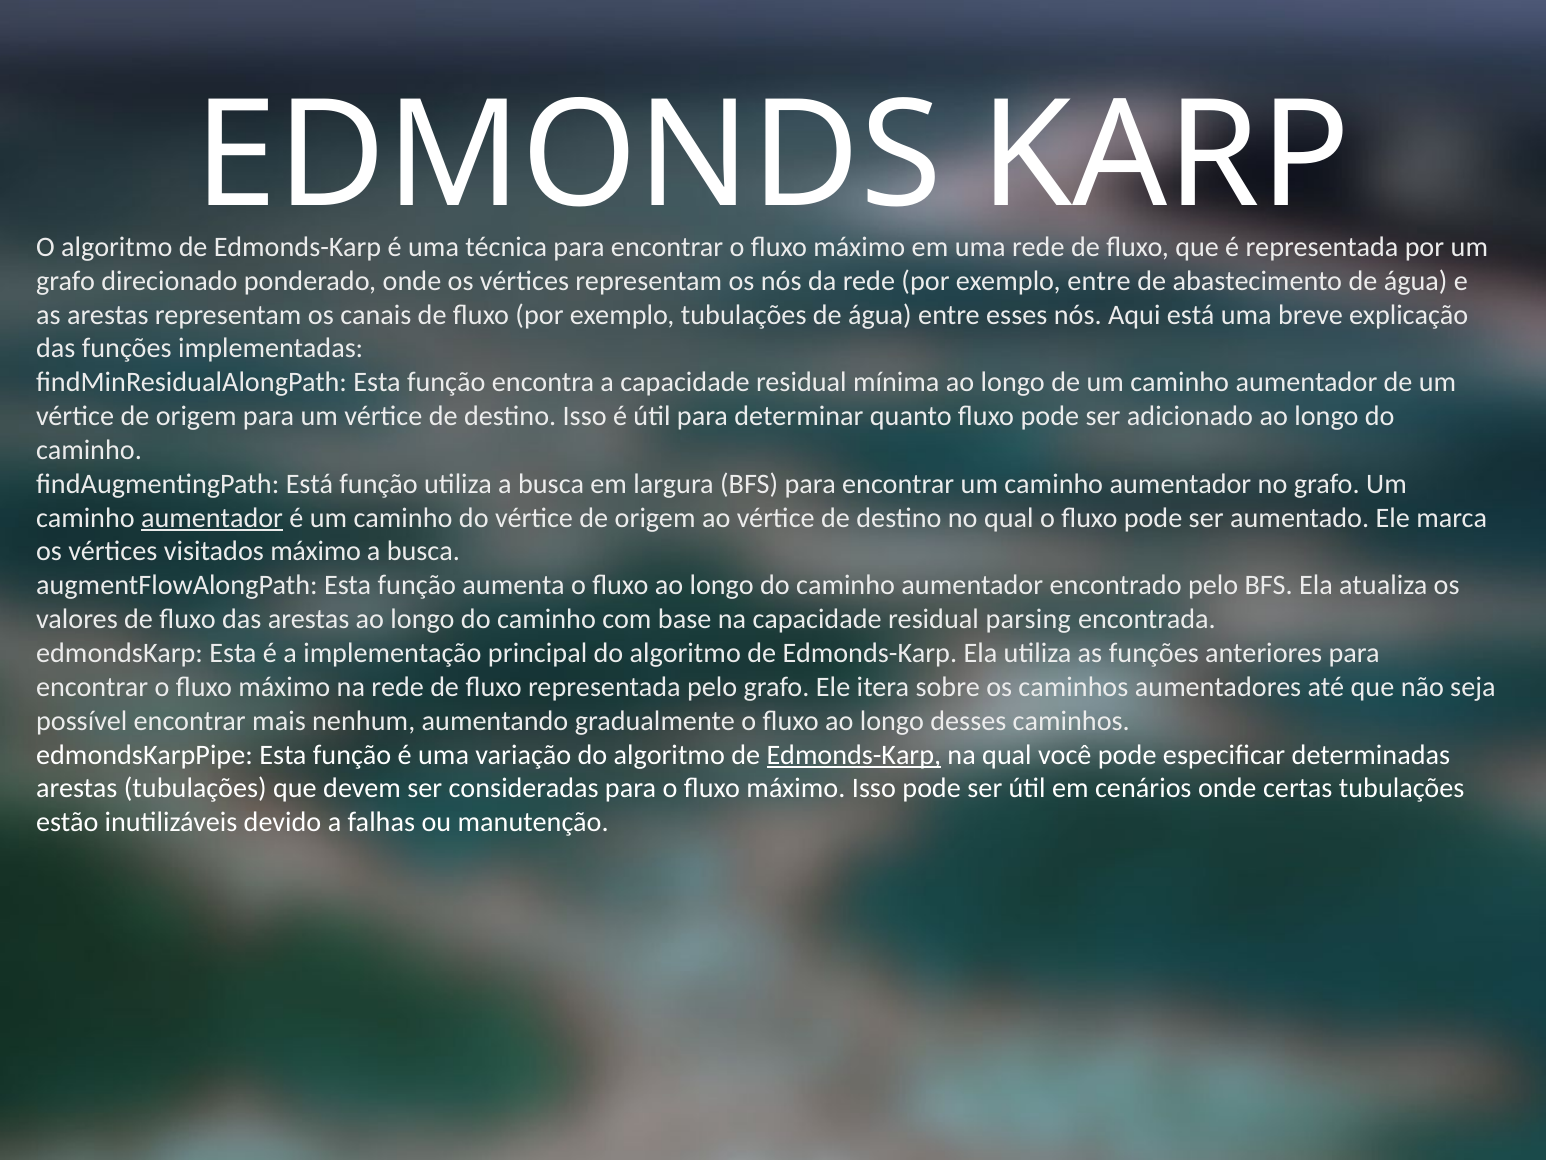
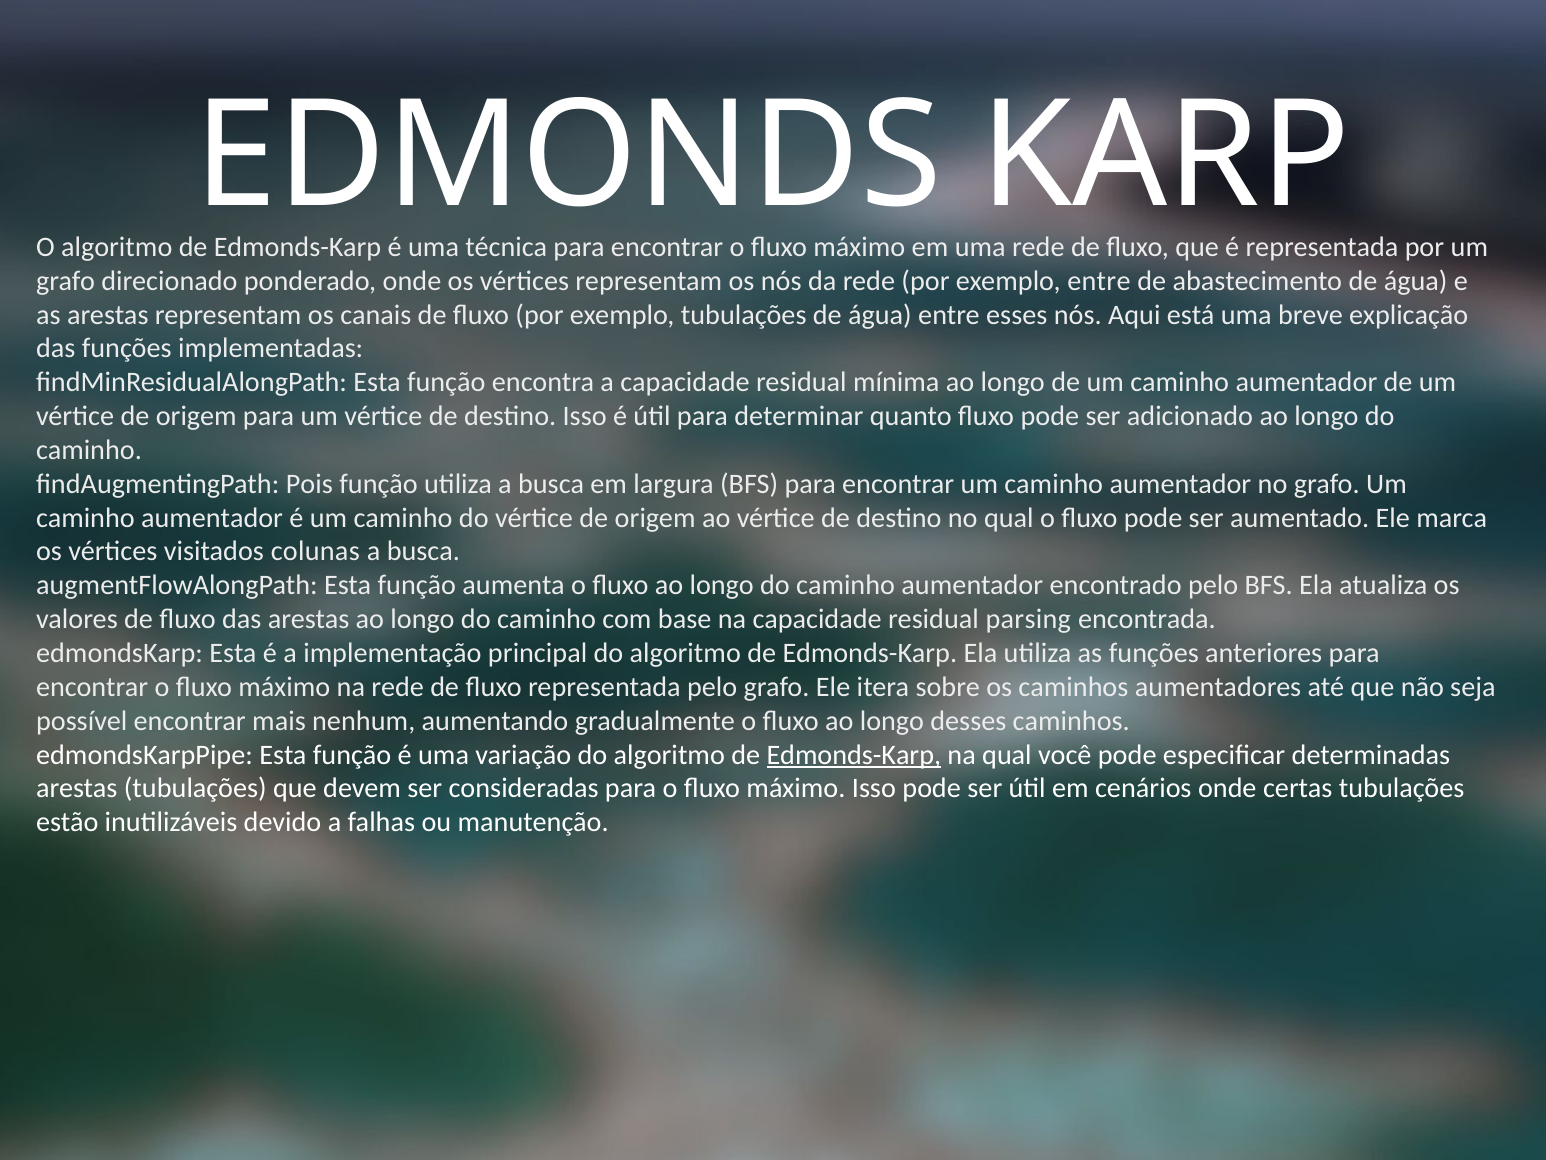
findAugmentingPath Está: Está -> Pois
aumentador at (212, 518) underline: present -> none
visitados máximo: máximo -> colunas
